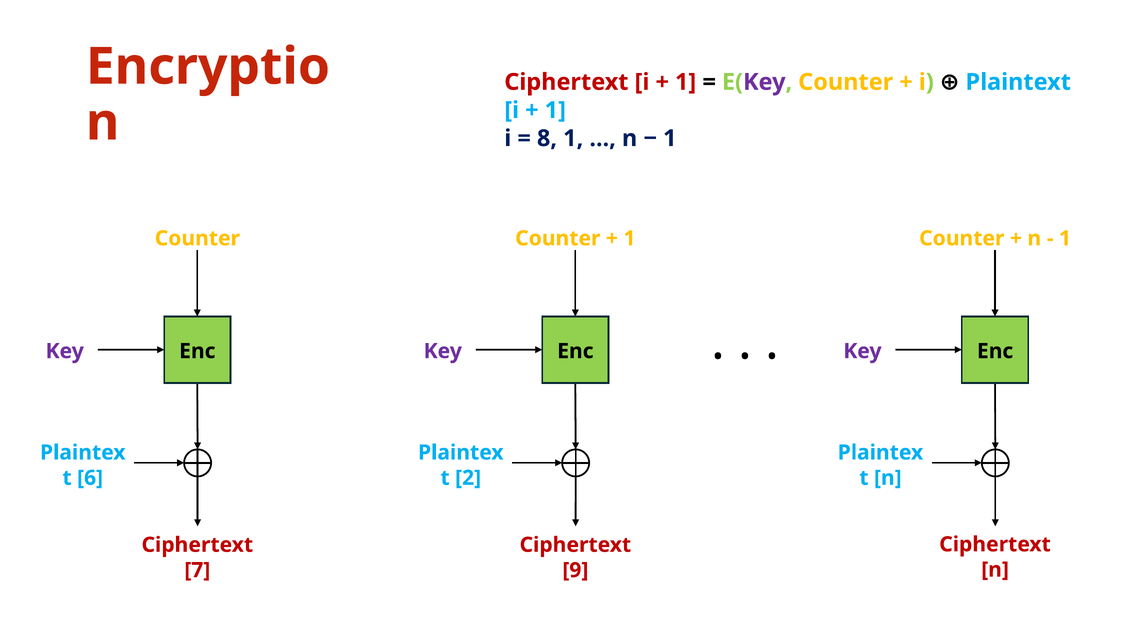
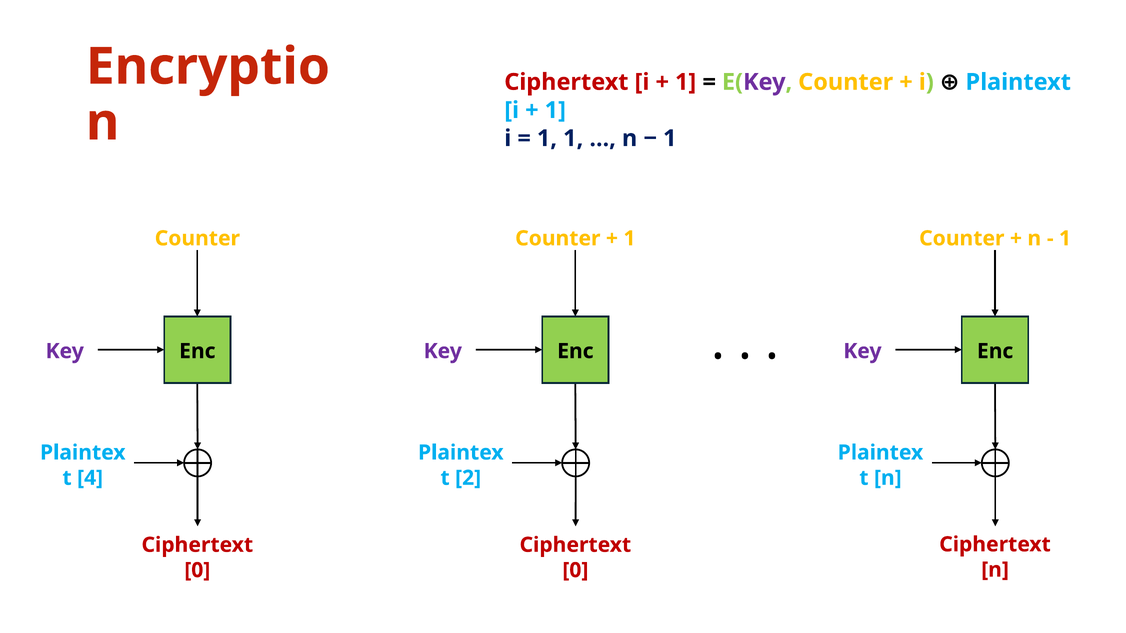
8 at (547, 138): 8 -> 1
6: 6 -> 4
7 at (197, 571): 7 -> 0
9 at (575, 571): 9 -> 0
